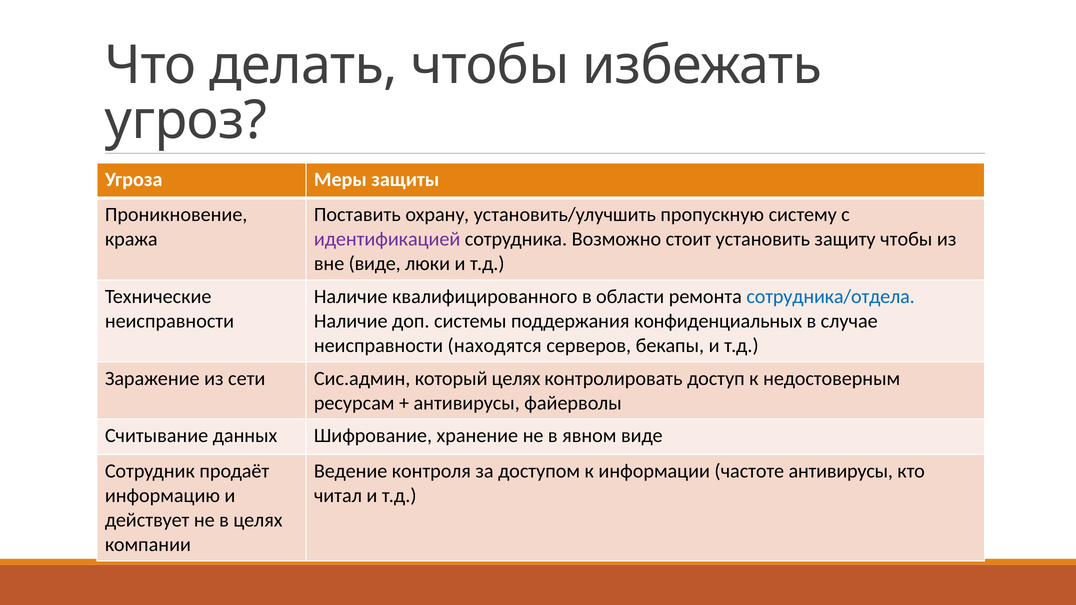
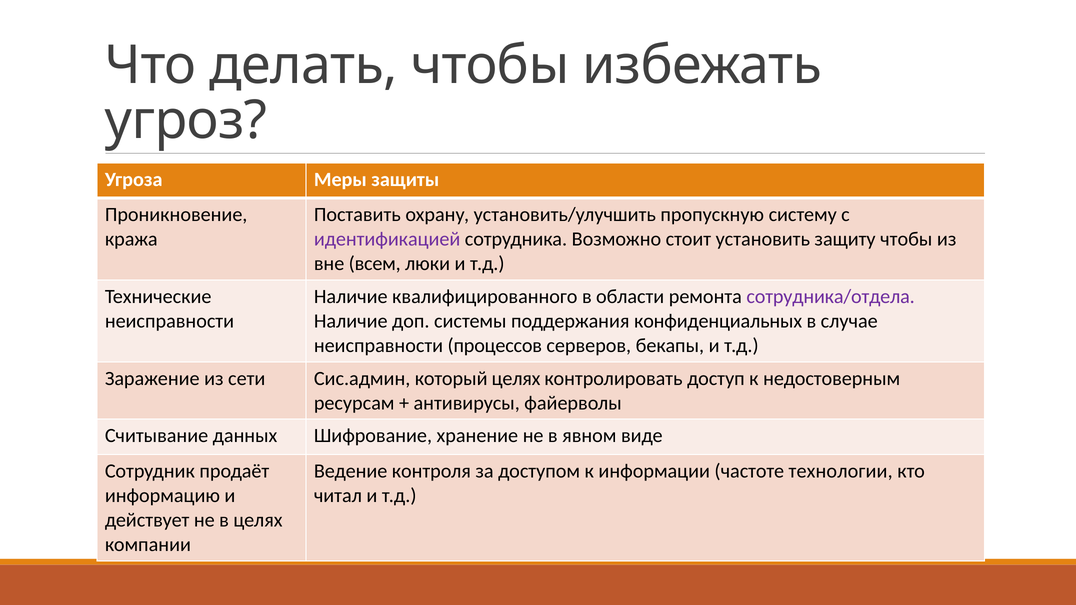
вне виде: виде -> всем
сотрудника/отдела colour: blue -> purple
находятся: находятся -> процессов
частоте антивирусы: антивирусы -> технологии
